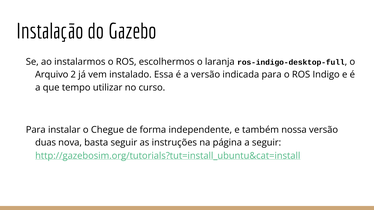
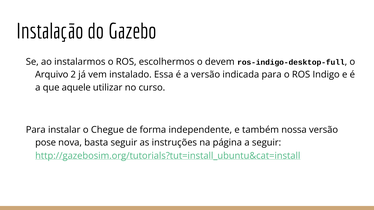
laranja: laranja -> devem
tempo: tempo -> aquele
duas: duas -> pose
